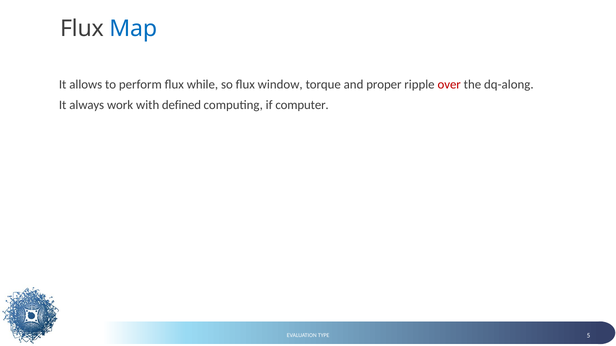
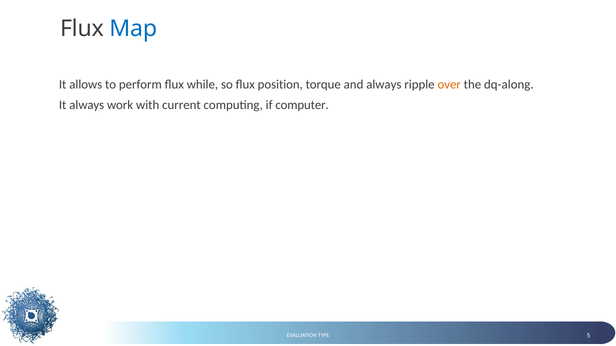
window: window -> position
and proper: proper -> always
over colour: red -> orange
defined: defined -> current
